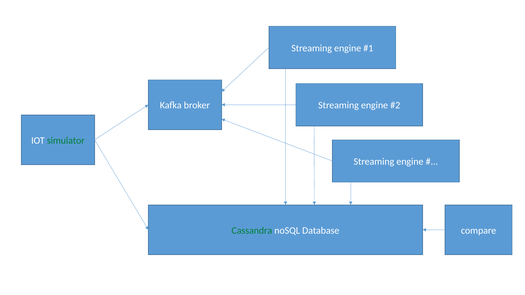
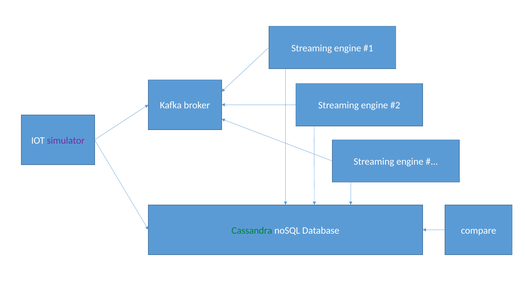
simulator colour: green -> purple
